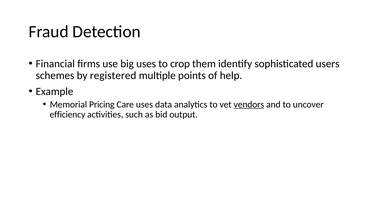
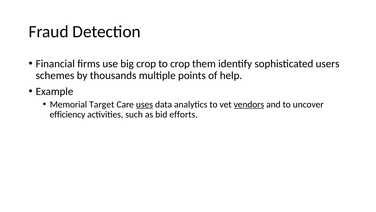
big uses: uses -> crop
registered: registered -> thousands
Pricing: Pricing -> Target
uses at (144, 104) underline: none -> present
output: output -> efforts
